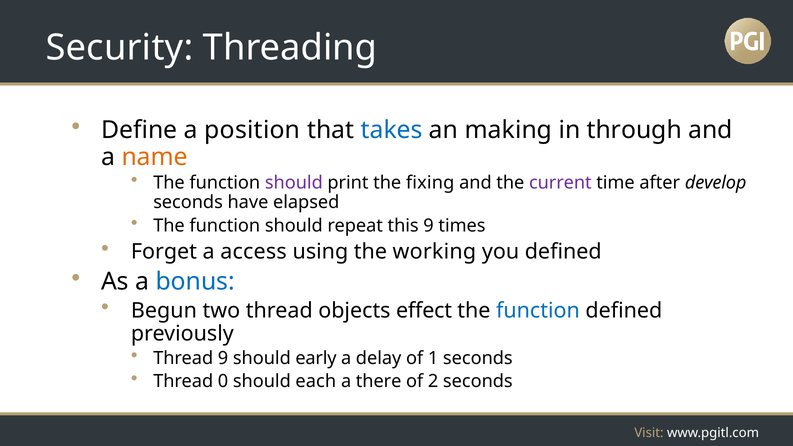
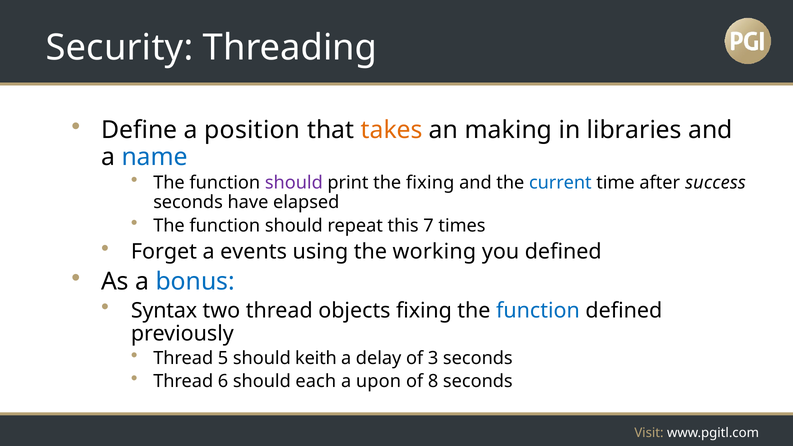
takes colour: blue -> orange
through: through -> libraries
name colour: orange -> blue
current colour: purple -> blue
develop: develop -> success
this 9: 9 -> 7
access: access -> events
Begun: Begun -> Syntax
objects effect: effect -> fixing
Thread 9: 9 -> 5
early: early -> keith
1: 1 -> 3
0: 0 -> 6
there: there -> upon
2: 2 -> 8
